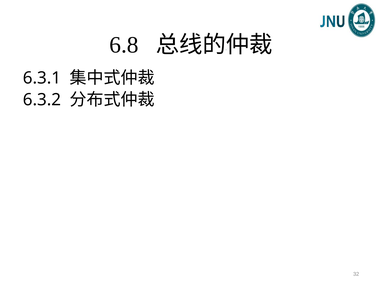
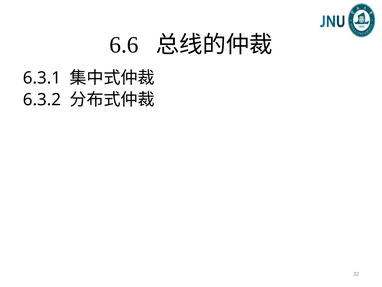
6.8: 6.8 -> 6.6
